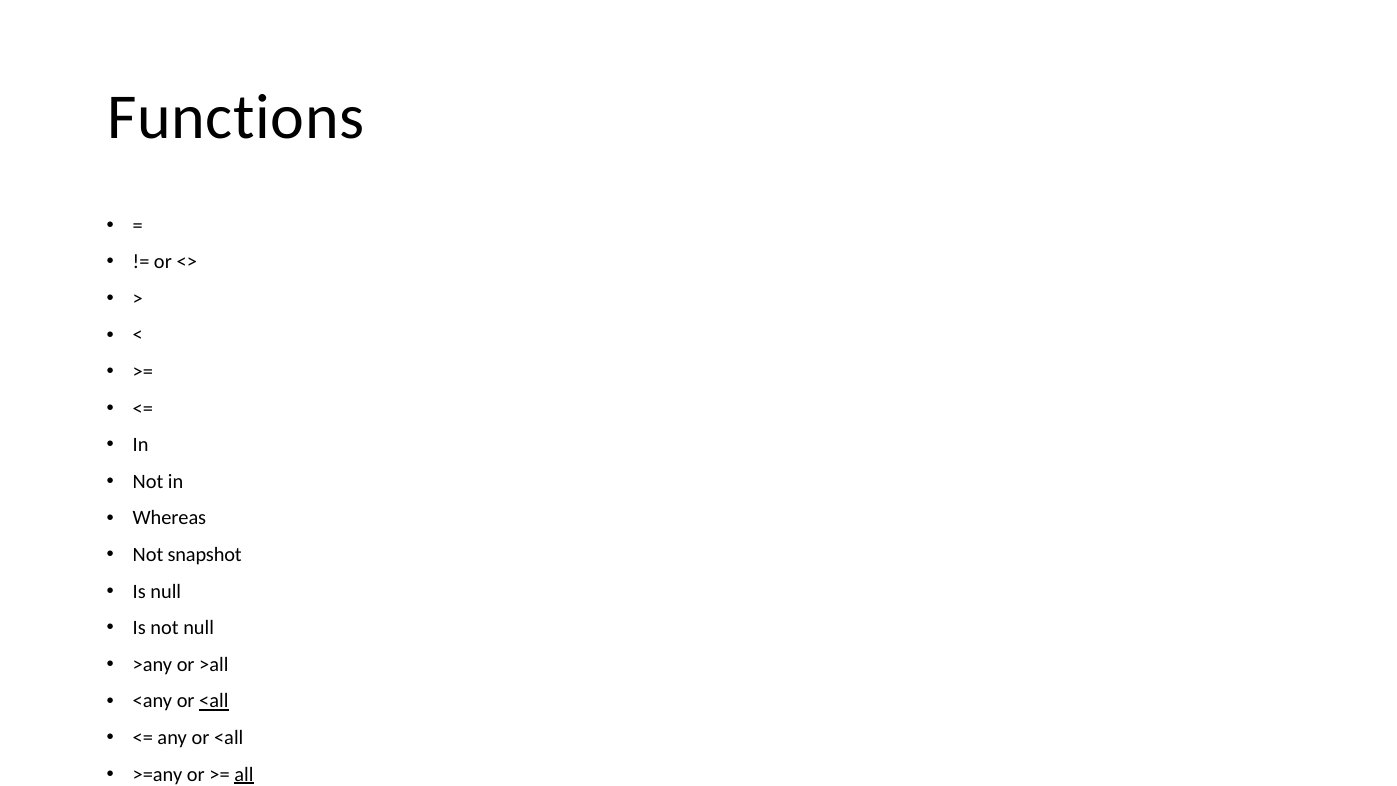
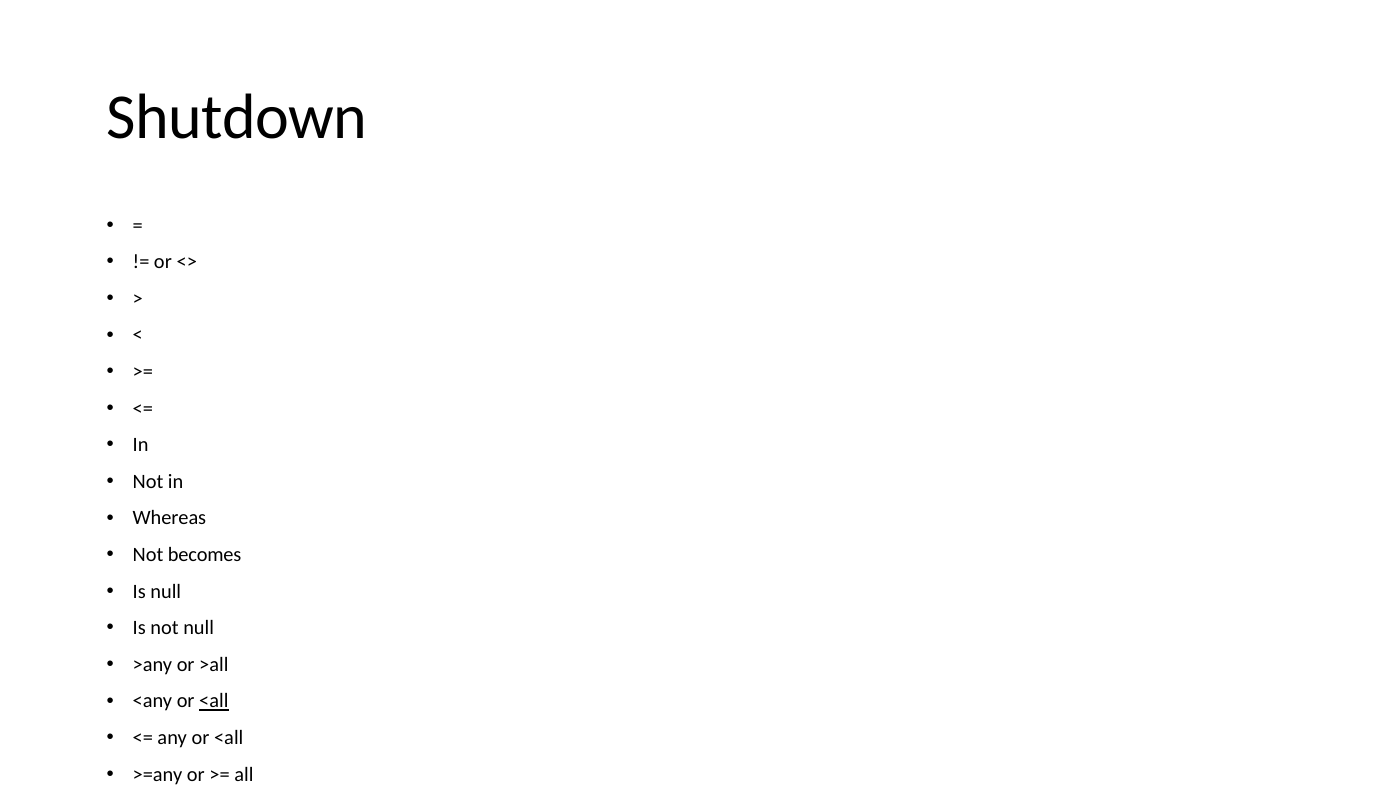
Functions: Functions -> Shutdown
snapshot: snapshot -> becomes
all underline: present -> none
